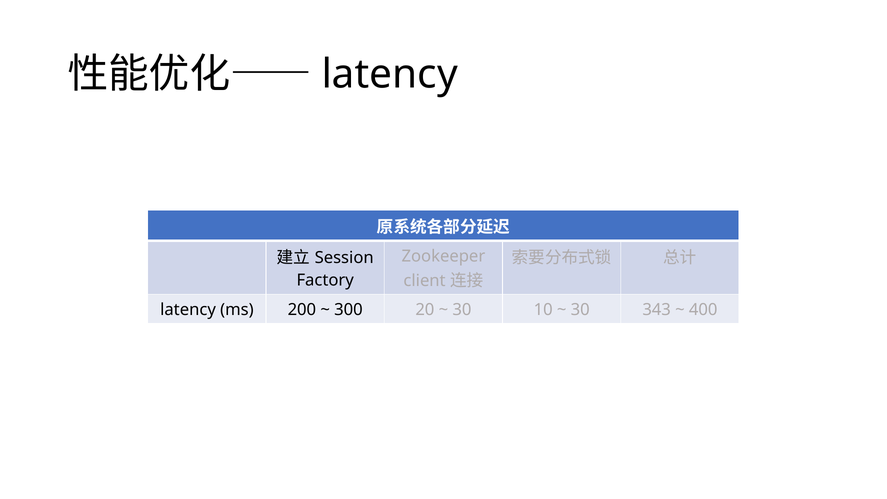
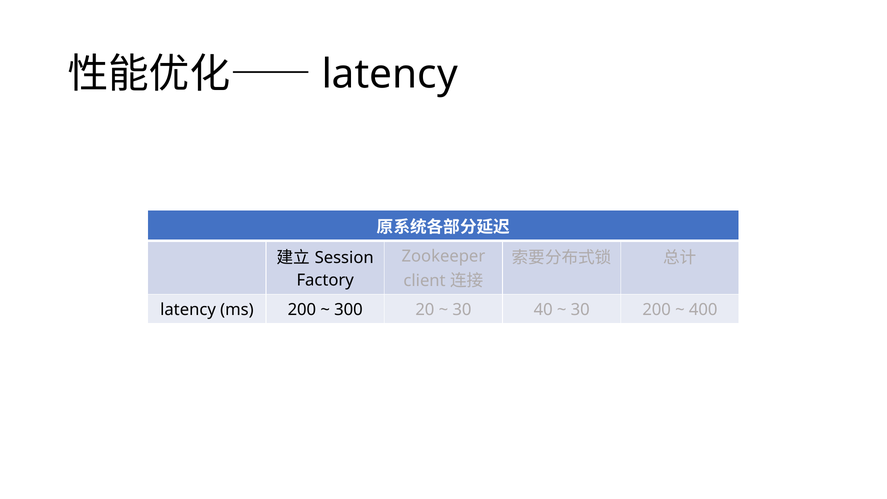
10: 10 -> 40
30 343: 343 -> 200
